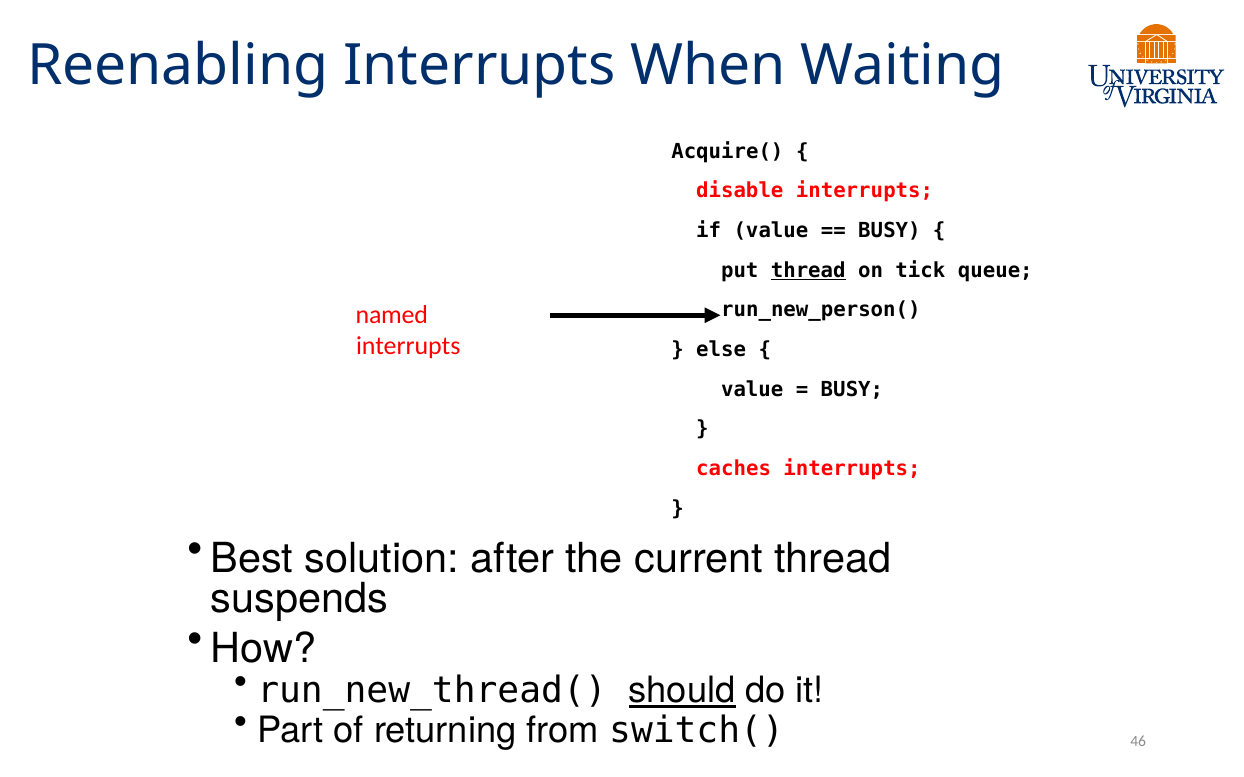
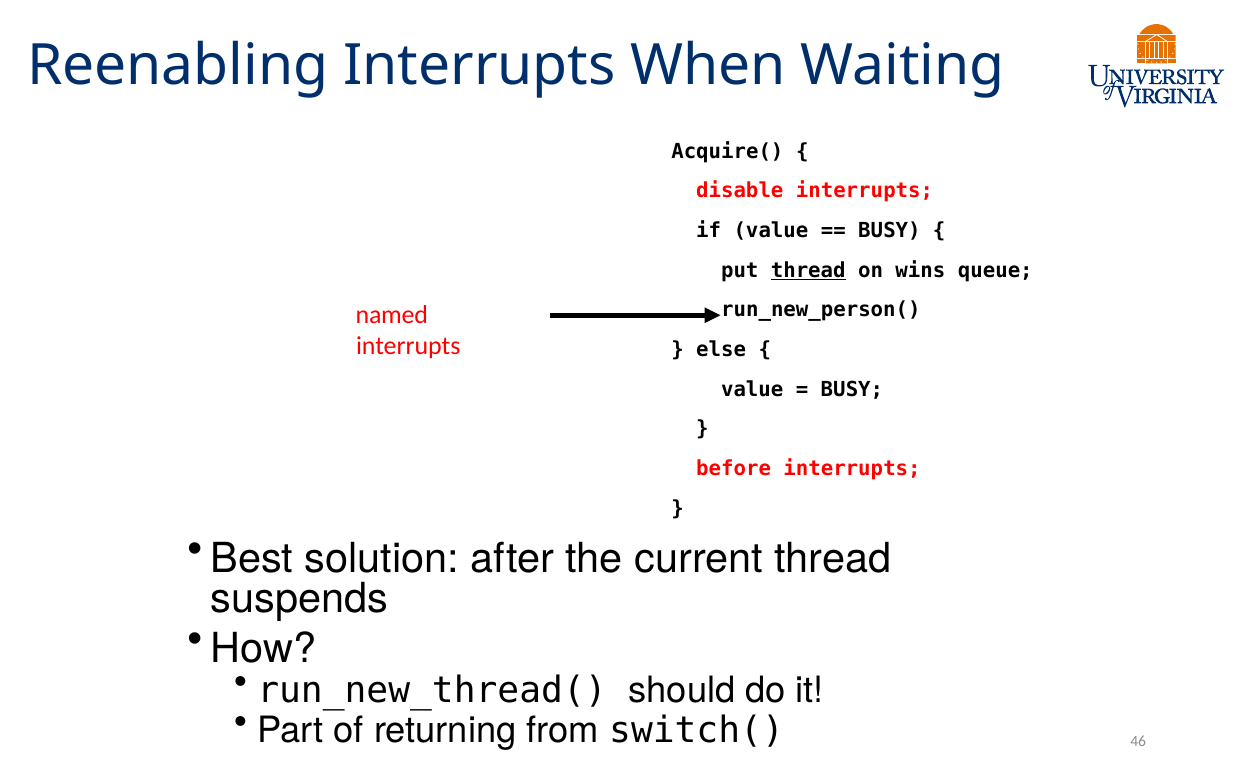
tick: tick -> wins
caches: caches -> before
should underline: present -> none
